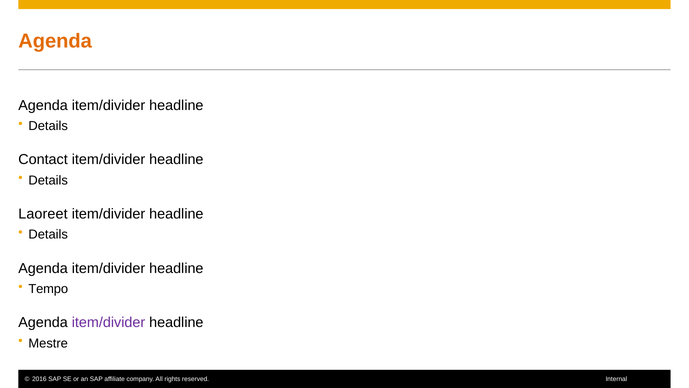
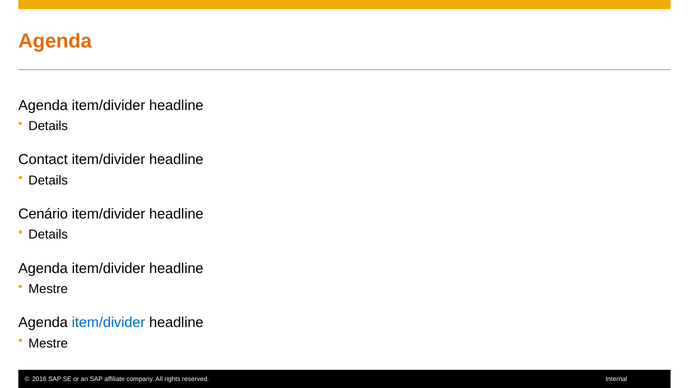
Laoreet: Laoreet -> Cenário
Tempo at (48, 289): Tempo -> Mestre
item/divider at (108, 322) colour: purple -> blue
